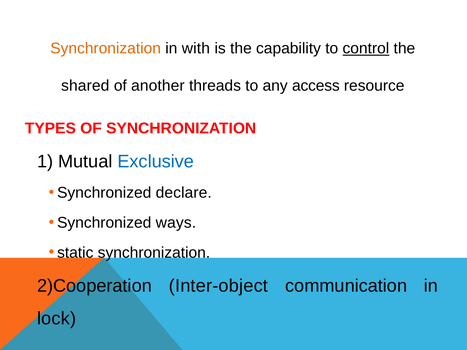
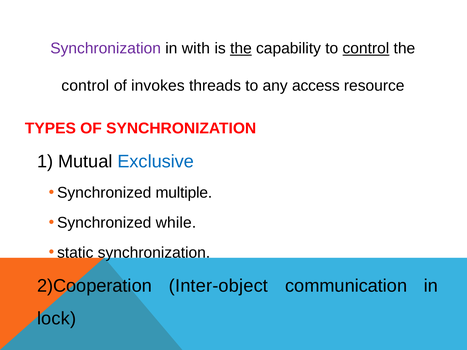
Synchronization at (106, 48) colour: orange -> purple
the at (241, 48) underline: none -> present
shared at (85, 86): shared -> control
another: another -> invokes
declare: declare -> multiple
ways: ways -> while
